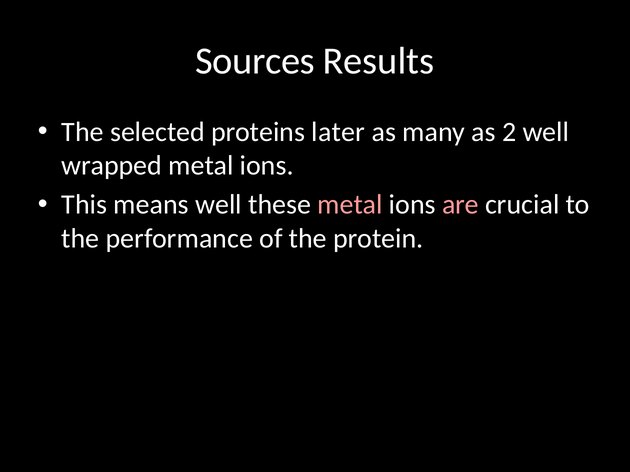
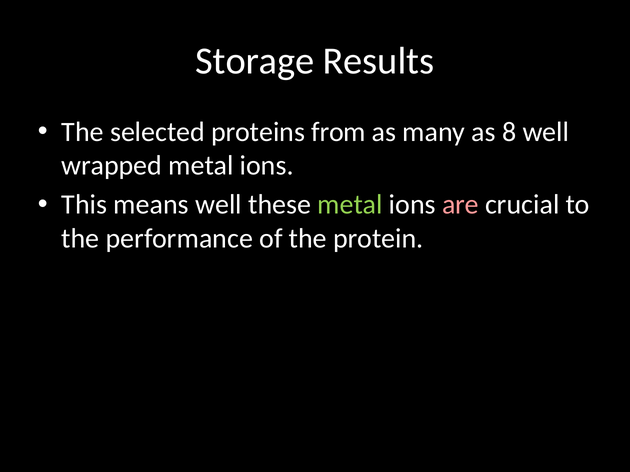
Sources: Sources -> Storage
later: later -> from
2: 2 -> 8
metal at (350, 205) colour: pink -> light green
